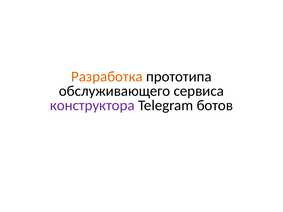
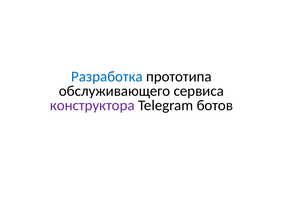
Разработка colour: orange -> blue
